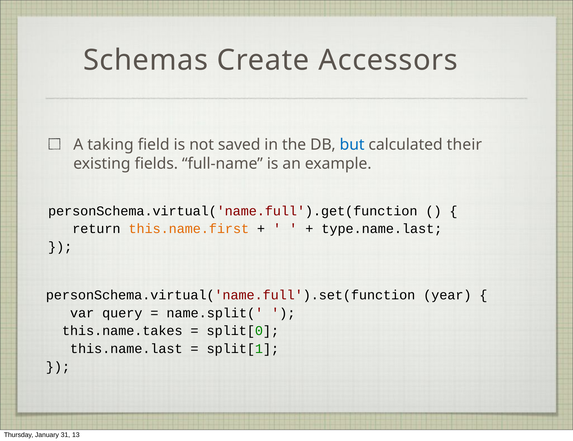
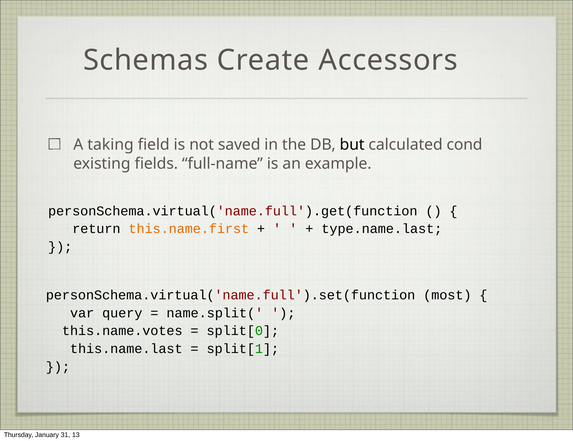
but colour: blue -> black
their: their -> cond
year: year -> most
this.name.takes: this.name.takes -> this.name.votes
